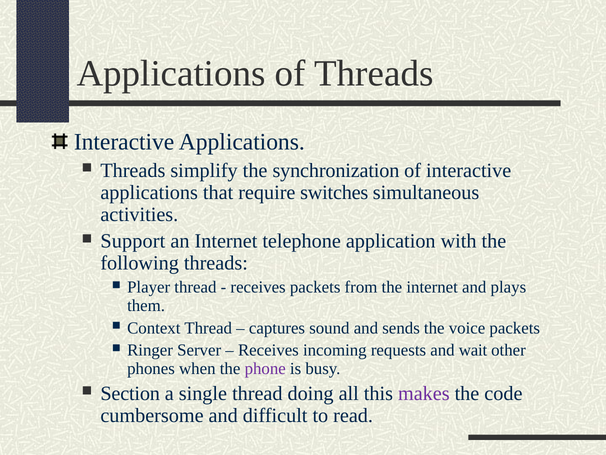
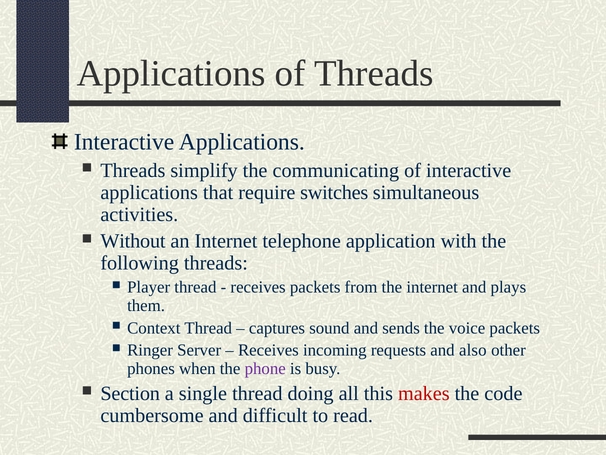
synchronization: synchronization -> communicating
Support: Support -> Without
wait: wait -> also
makes colour: purple -> red
